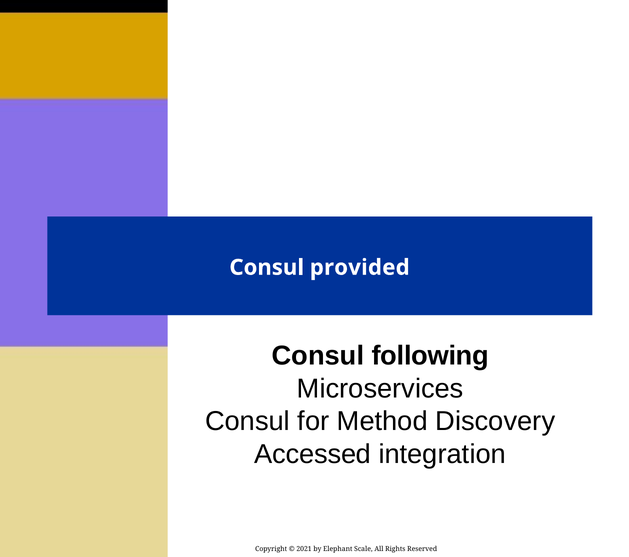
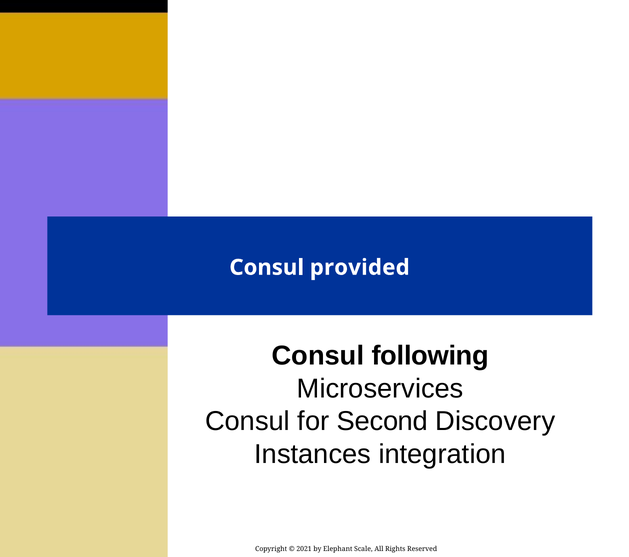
Method: Method -> Second
Accessed: Accessed -> Instances
